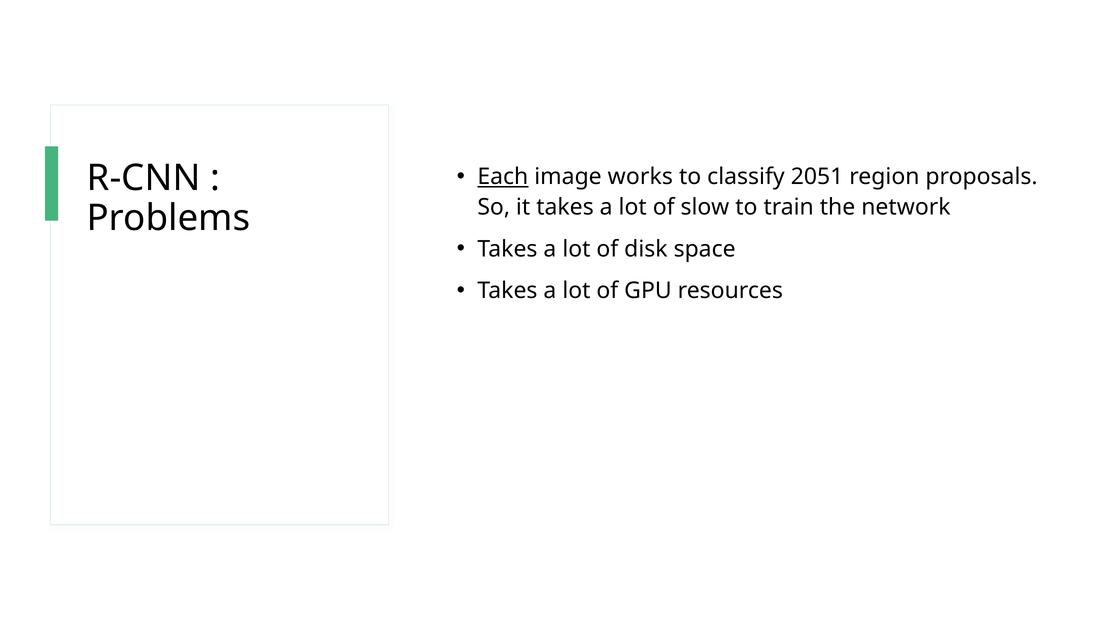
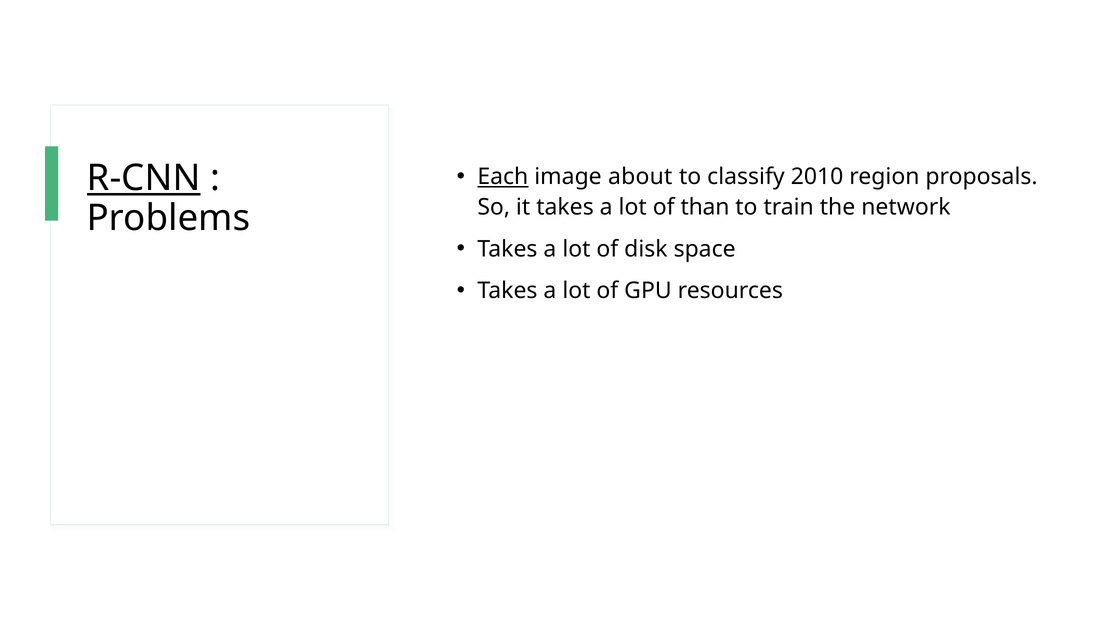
works: works -> about
2051: 2051 -> 2010
R-CNN underline: none -> present
slow: slow -> than
